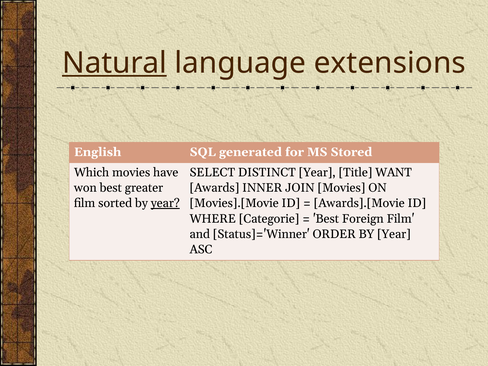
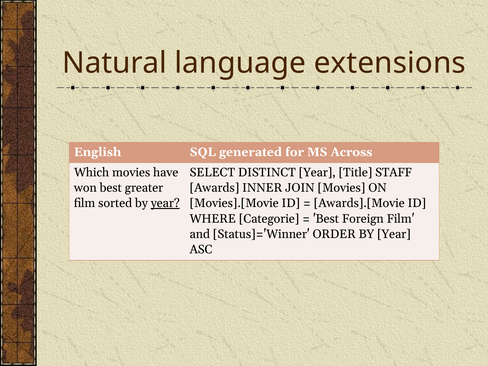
Natural underline: present -> none
Stored: Stored -> Across
WANT: WANT -> STAFF
